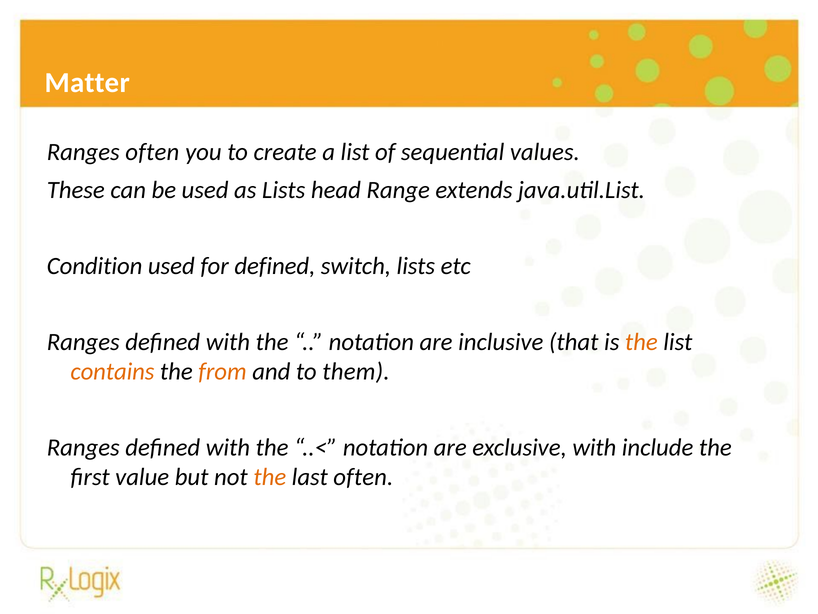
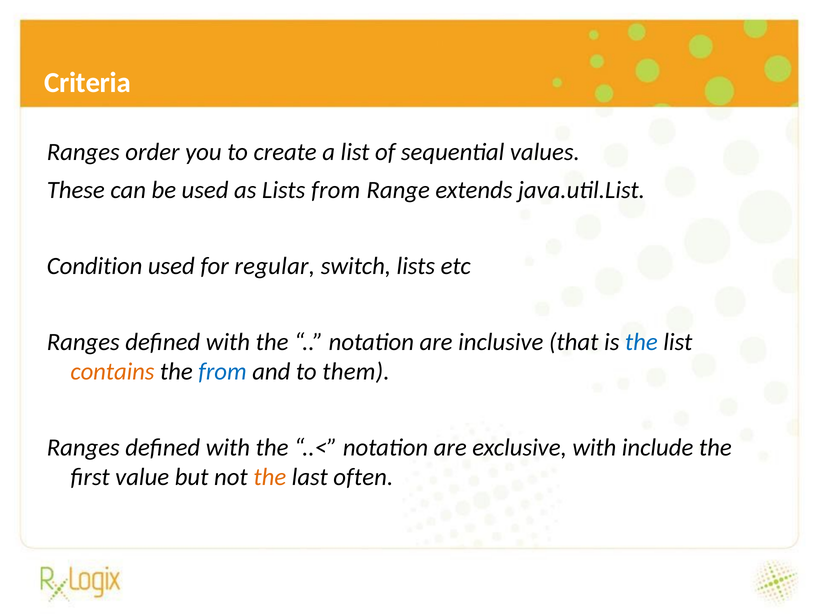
Matter: Matter -> Criteria
Ranges often: often -> order
Lists head: head -> from
for defined: defined -> regular
the at (641, 342) colour: orange -> blue
from at (223, 371) colour: orange -> blue
